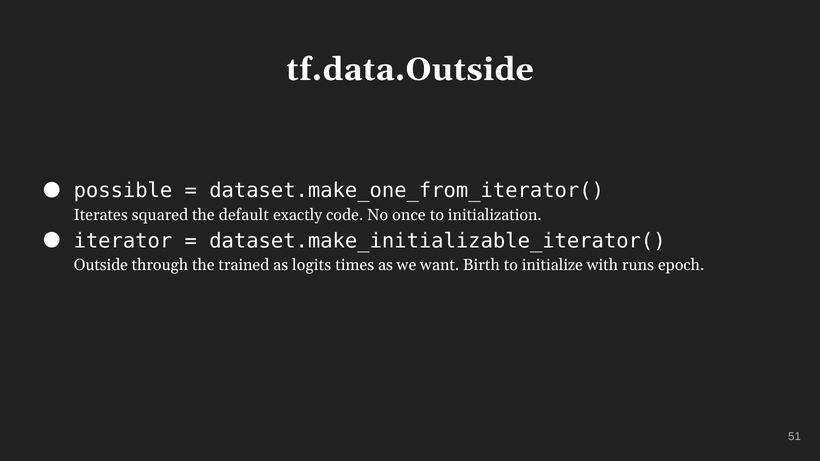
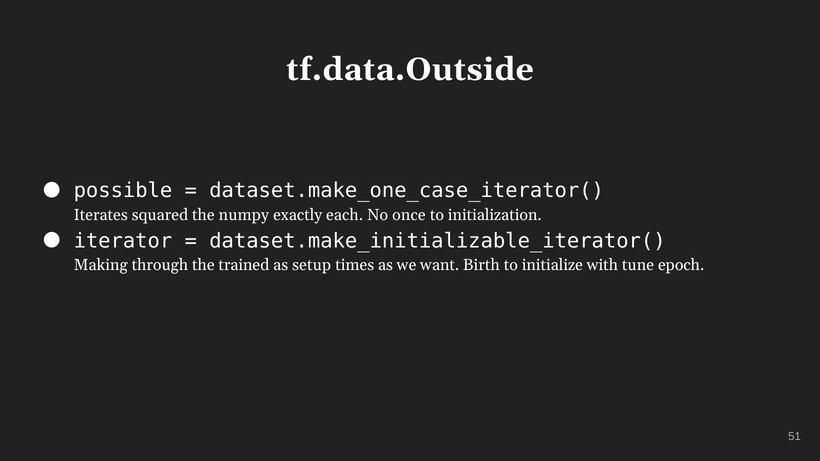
dataset.make_one_from_iterator(: dataset.make_one_from_iterator( -> dataset.make_one_case_iterator(
default: default -> numpy
code: code -> each
Outside: Outside -> Making
logits: logits -> setup
runs: runs -> tune
